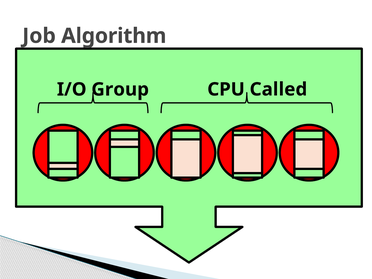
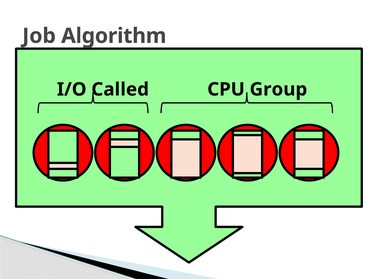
Group: Group -> Called
Called: Called -> Group
